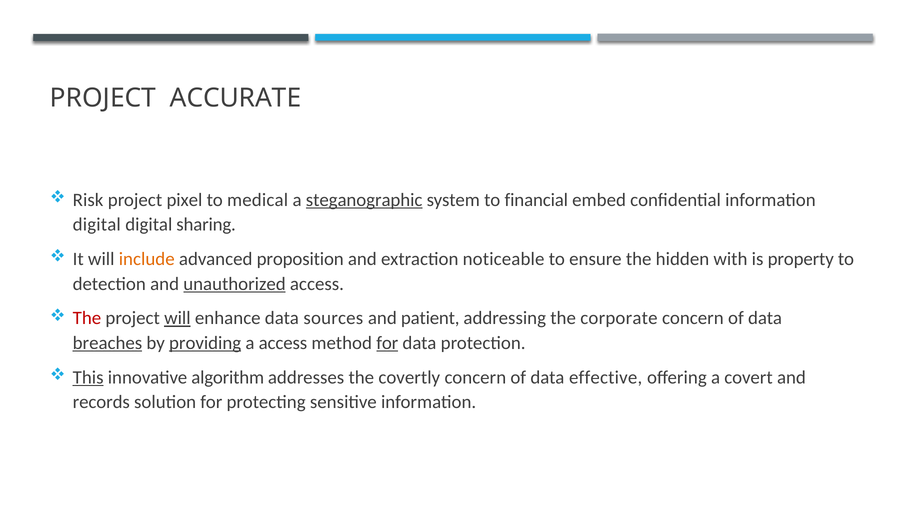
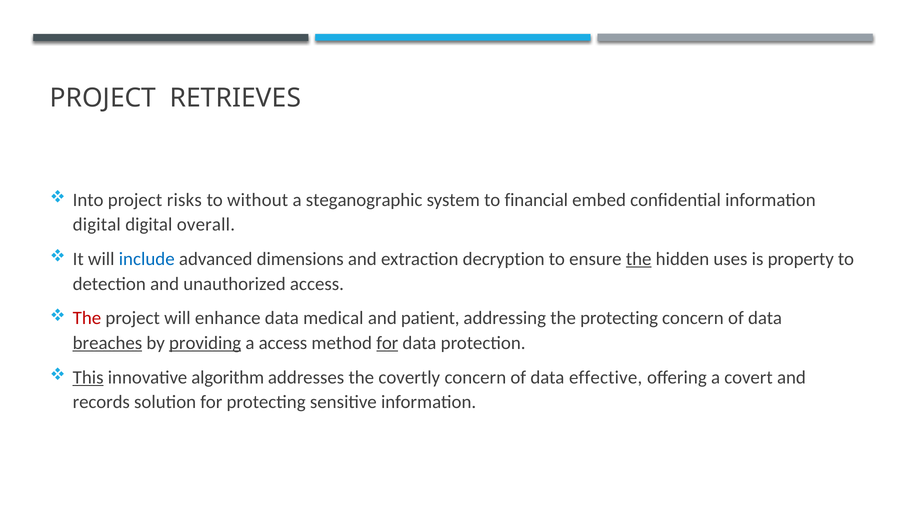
ACCURATE: ACCURATE -> RETRIEVES
Risk: Risk -> Into
pixel: pixel -> risks
medical: medical -> without
steganographic underline: present -> none
sharing: sharing -> overall
include colour: orange -> blue
proposition: proposition -> dimensions
noticeable: noticeable -> decryption
the at (639, 259) underline: none -> present
with: with -> uses
unauthorized underline: present -> none
will at (177, 319) underline: present -> none
sources: sources -> medical
the corporate: corporate -> protecting
